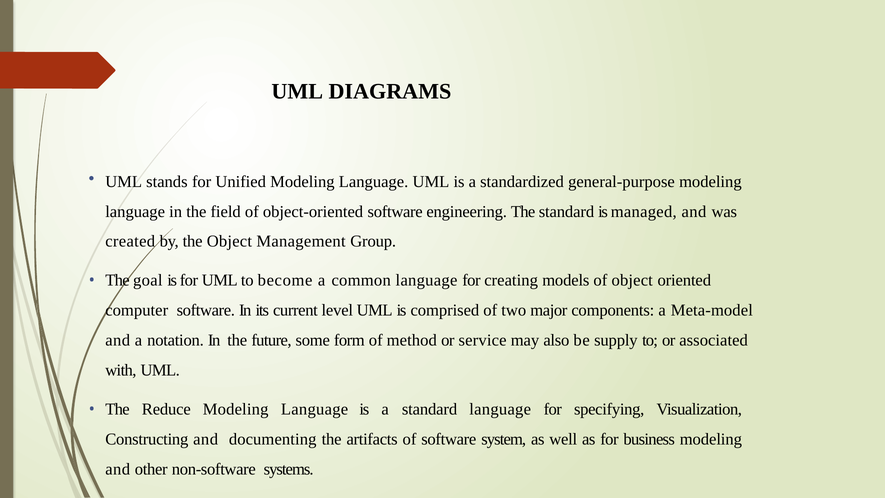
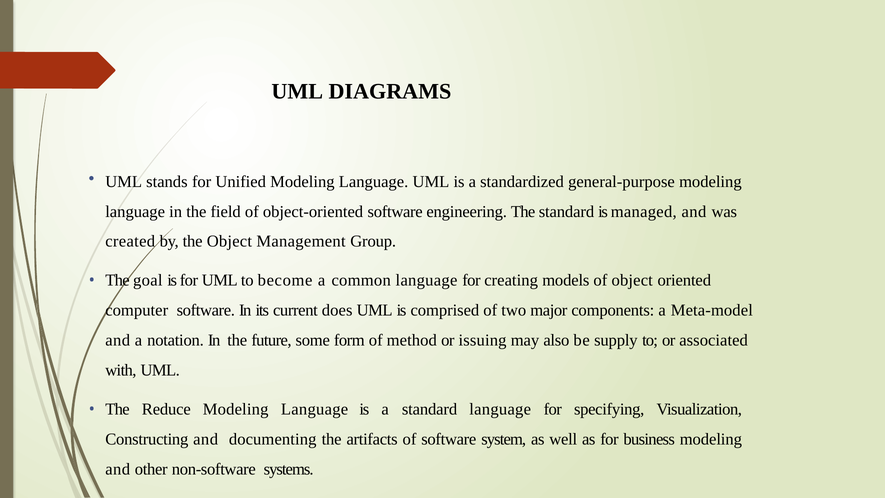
level: level -> does
service: service -> issuing
